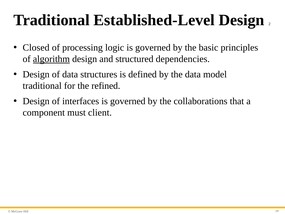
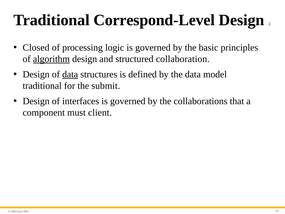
Established-Level: Established-Level -> Correspond-Level
dependencies: dependencies -> collaboration
data at (70, 74) underline: none -> present
refined: refined -> submit
